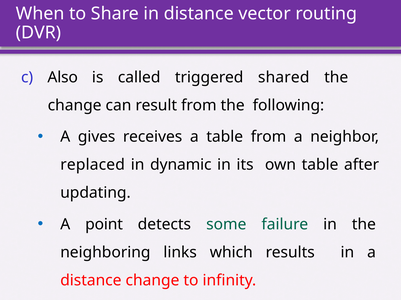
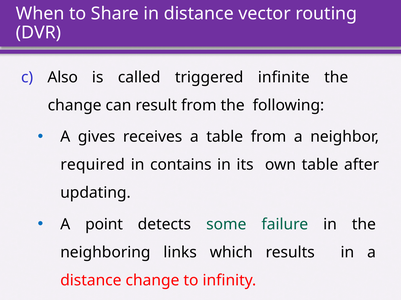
shared: shared -> infinite
replaced: replaced -> required
dynamic: dynamic -> contains
